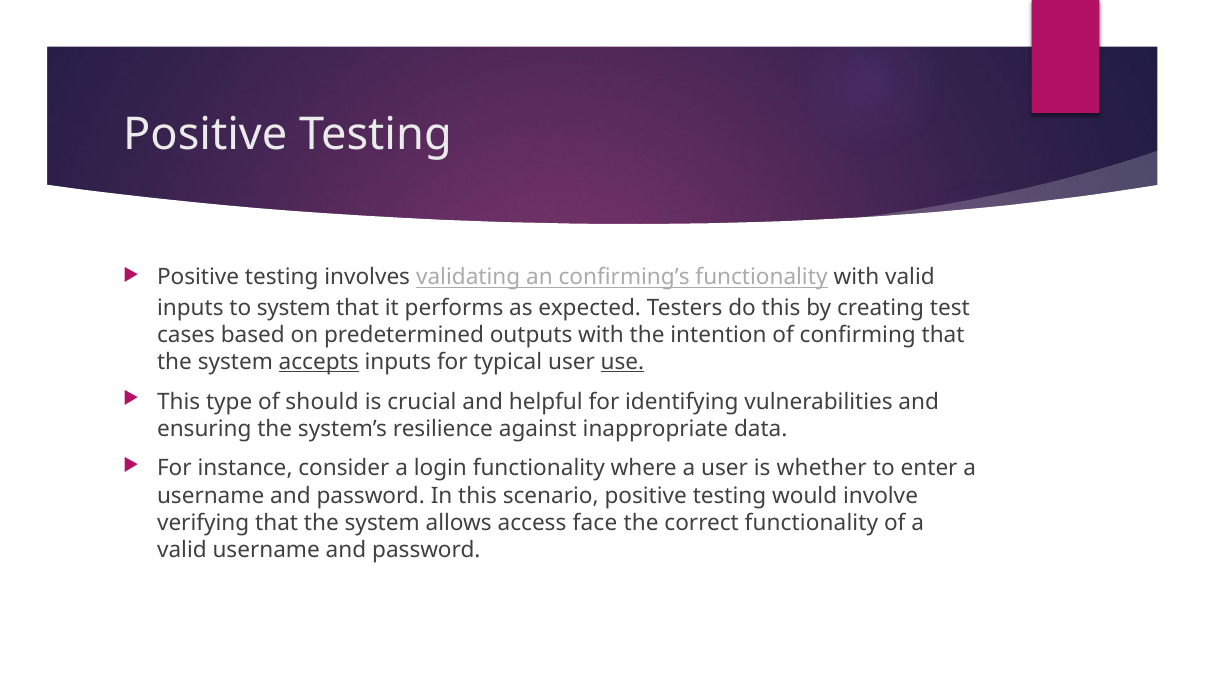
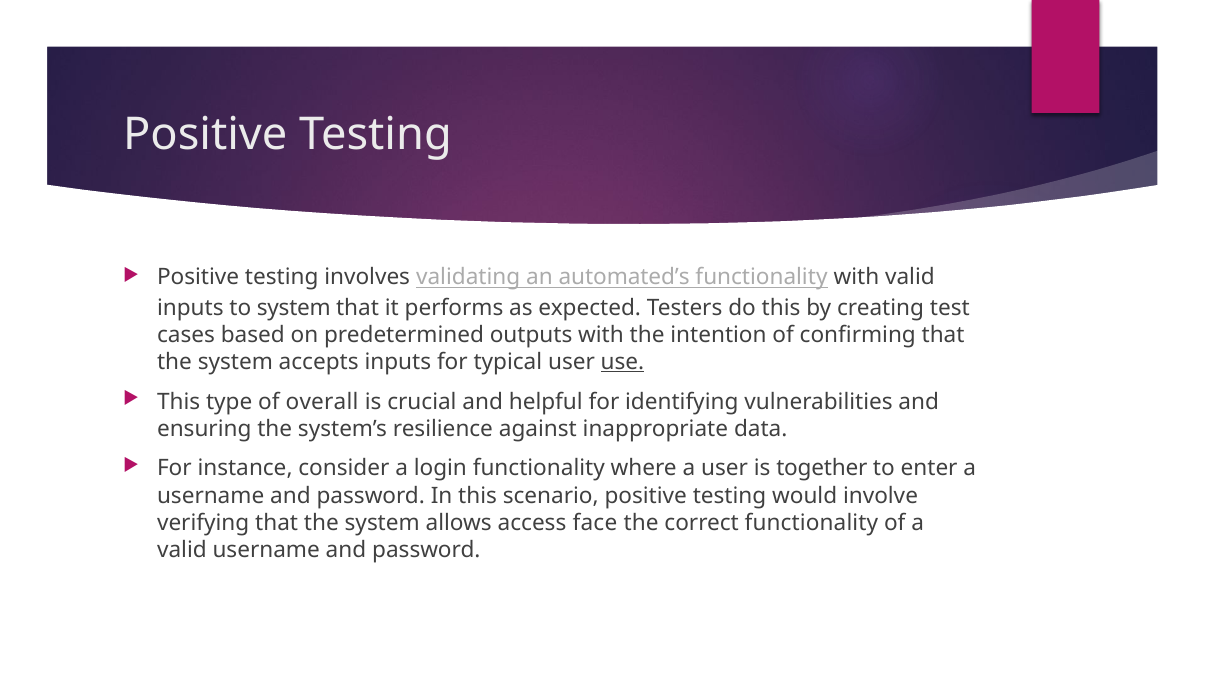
confirming’s: confirming’s -> automated’s
accepts underline: present -> none
should: should -> overall
whether: whether -> together
